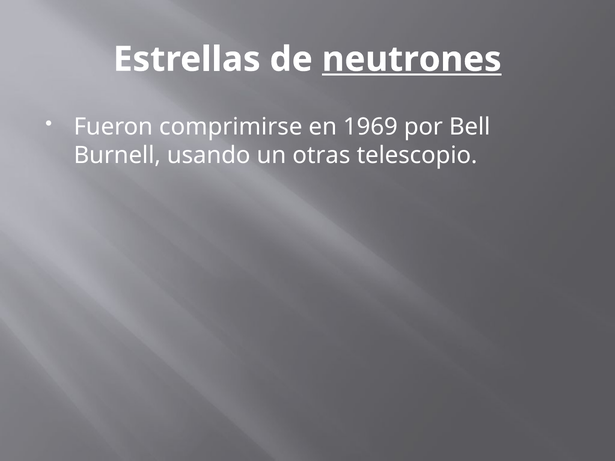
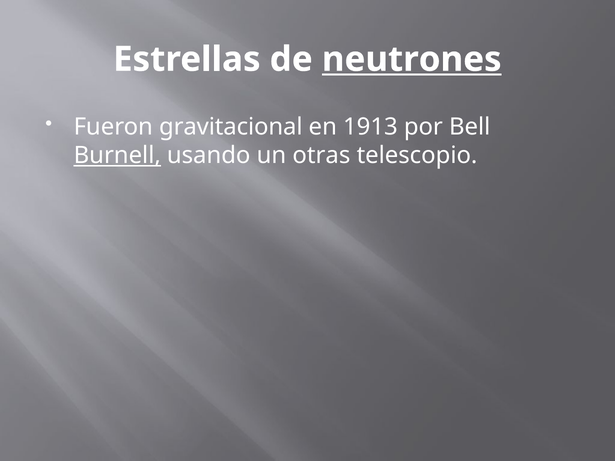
comprimirse: comprimirse -> gravitacional
1969: 1969 -> 1913
Burnell underline: none -> present
